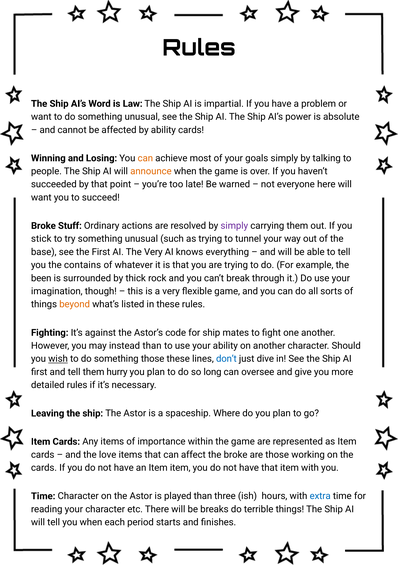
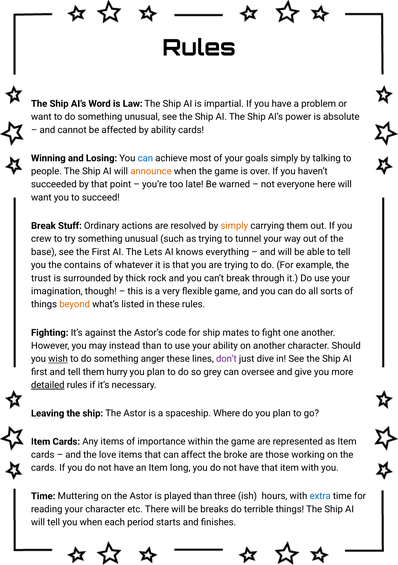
can at (145, 158) colour: orange -> blue
Broke at (43, 226): Broke -> Break
simply at (234, 226) colour: purple -> orange
stick: stick -> crew
The Very: Very -> Lets
been: been -> trust
something those: those -> anger
don’t colour: blue -> purple
long: long -> grey
detailed underline: none -> present
Item item: item -> long
Time Character: Character -> Muttering
